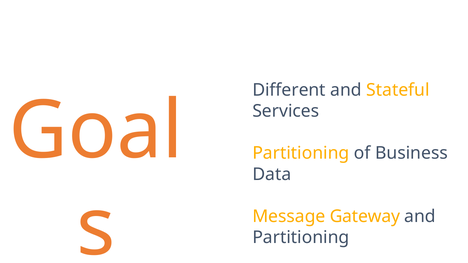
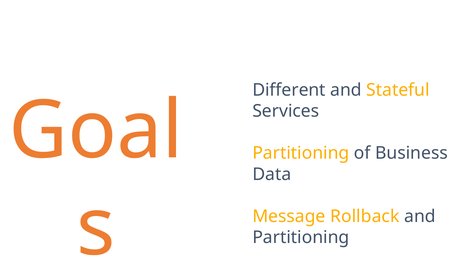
Gateway: Gateway -> Rollback
